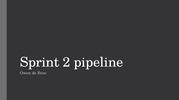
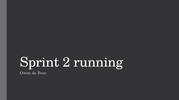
pipeline: pipeline -> running
